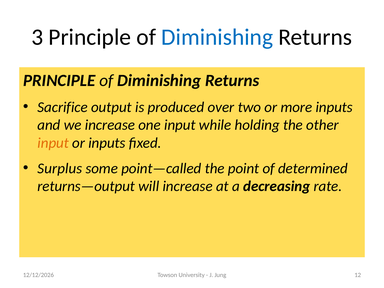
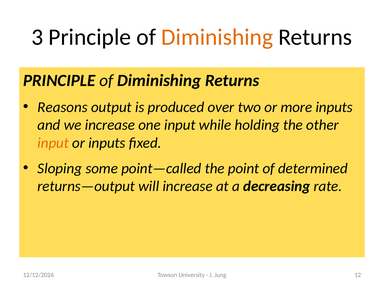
Diminishing at (217, 37) colour: blue -> orange
Sacrifice: Sacrifice -> Reasons
Surplus: Surplus -> Sloping
